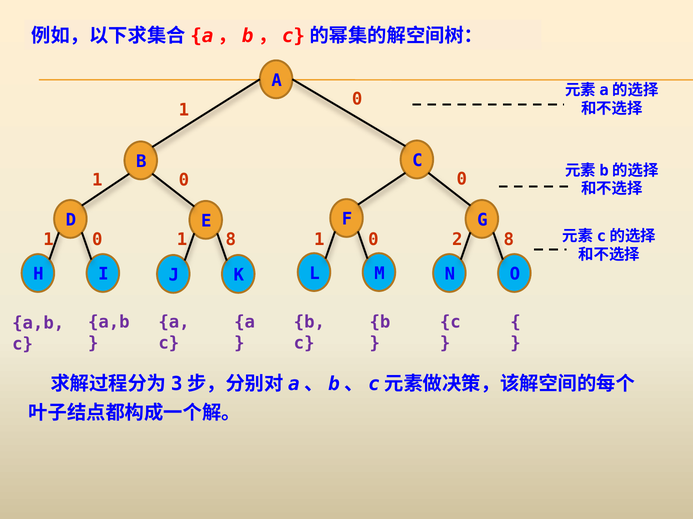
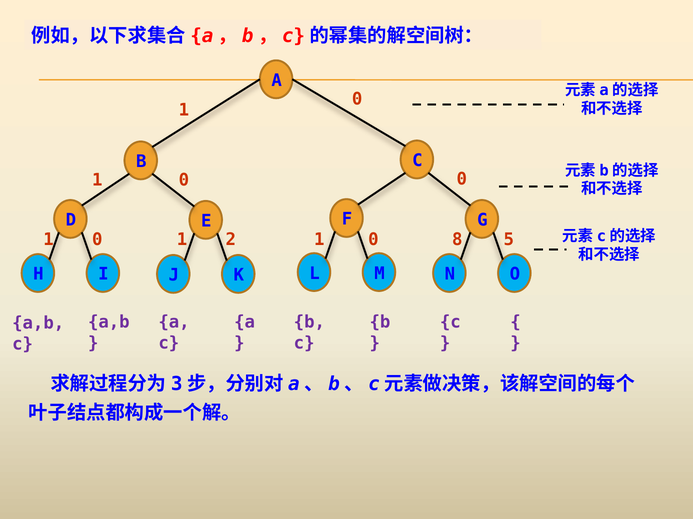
8 at (231, 240): 8 -> 2
2: 2 -> 8
8 at (509, 240): 8 -> 5
